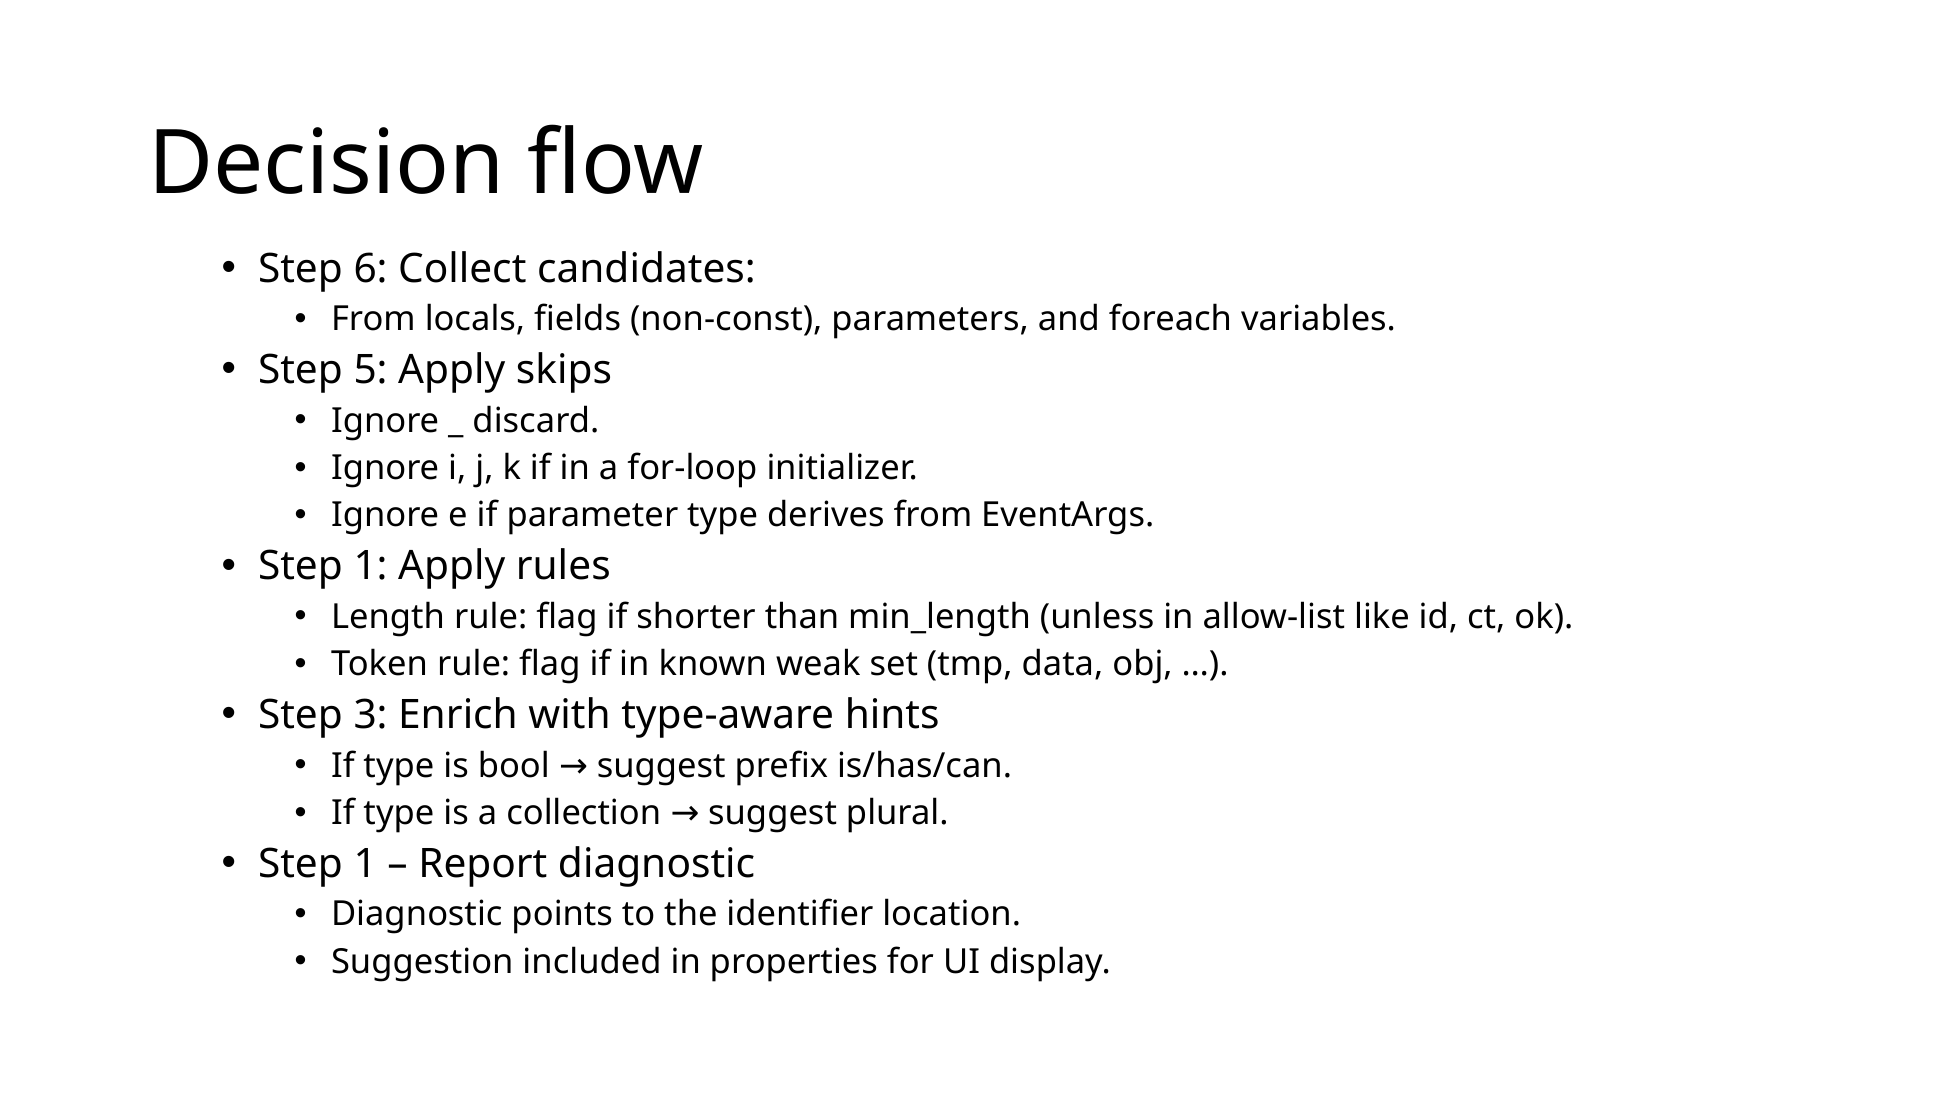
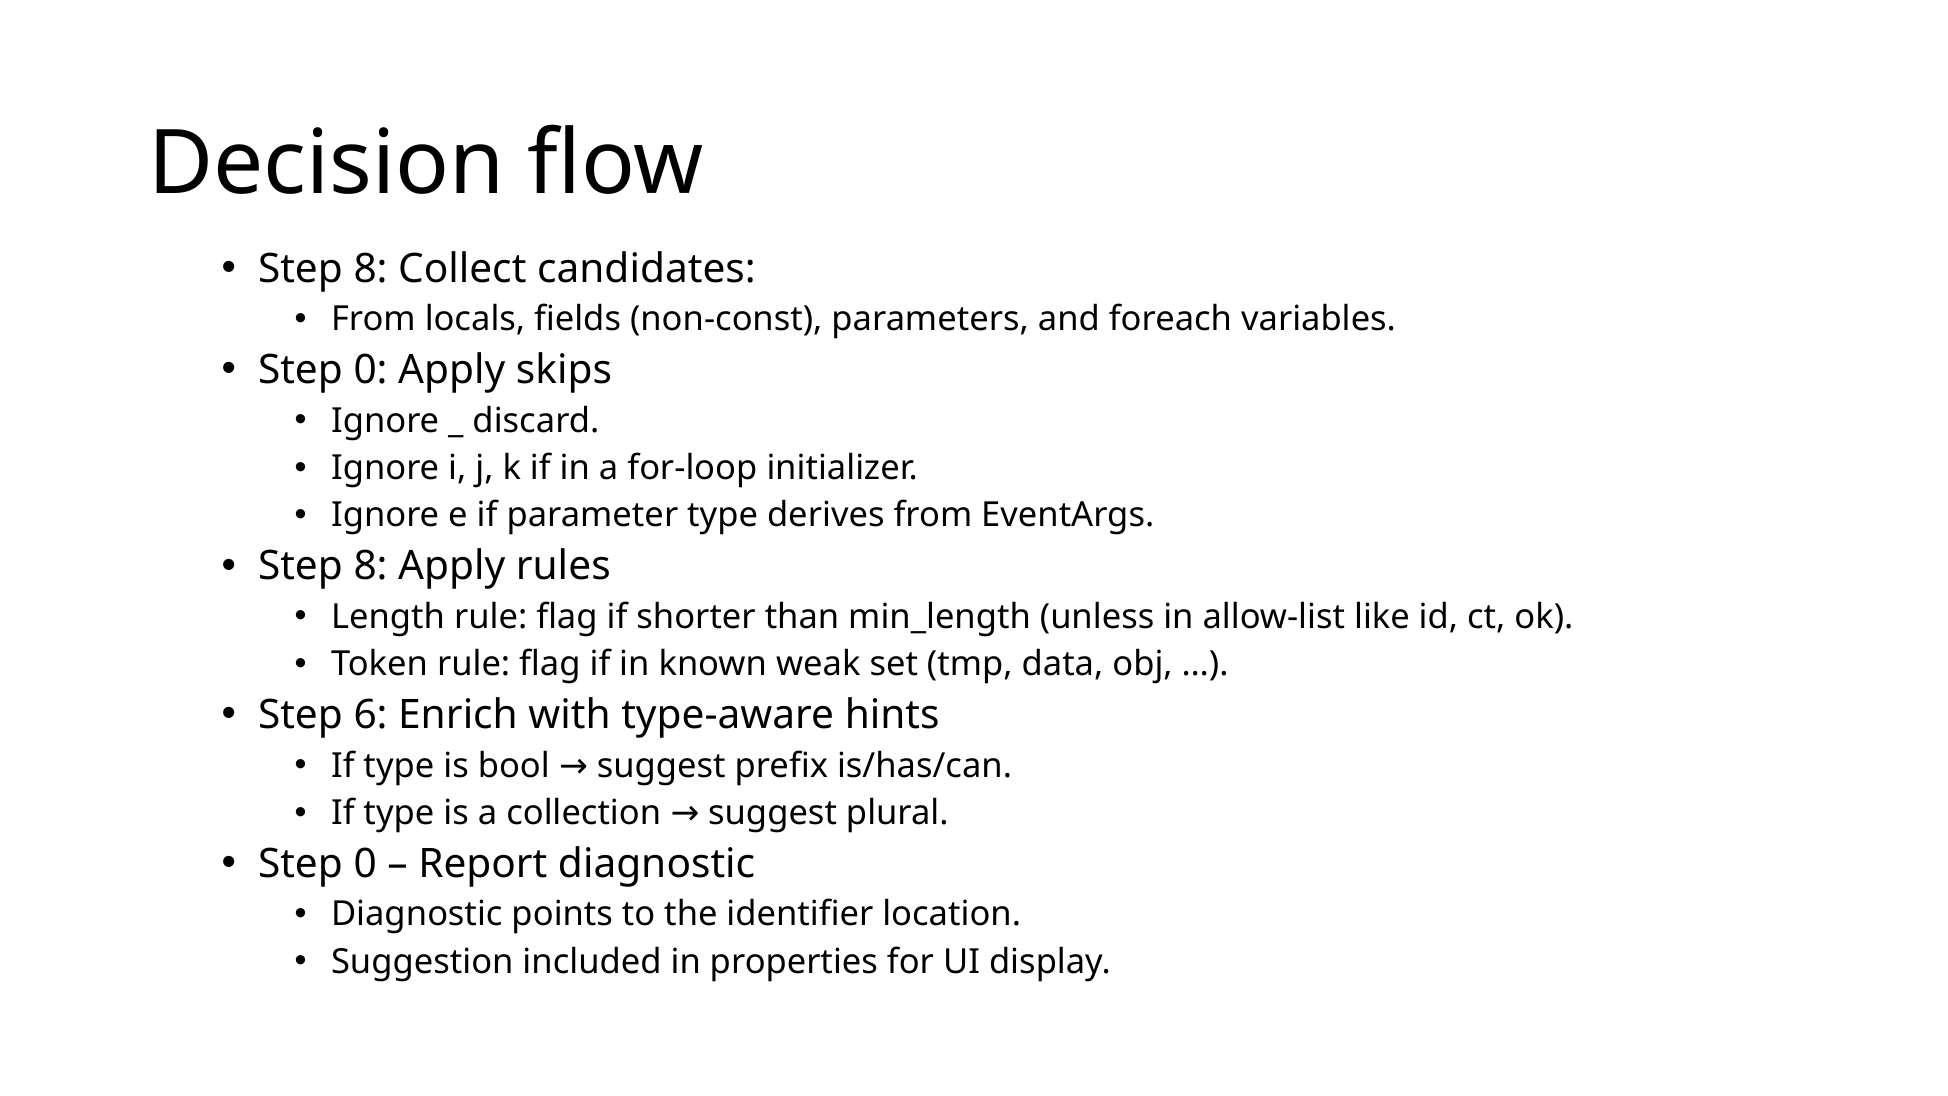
6 at (371, 269): 6 -> 8
5 at (371, 370): 5 -> 0
1 at (371, 566): 1 -> 8
3: 3 -> 6
1 at (365, 864): 1 -> 0
